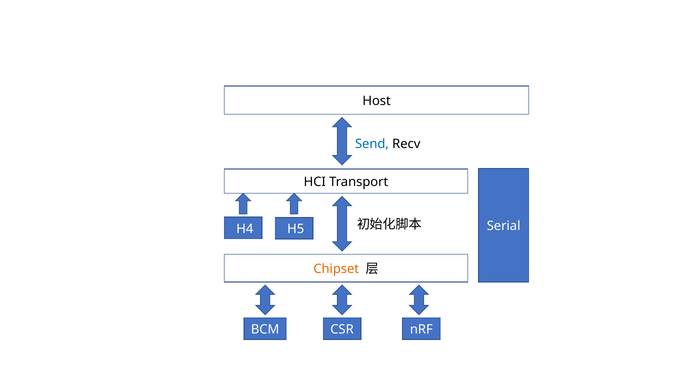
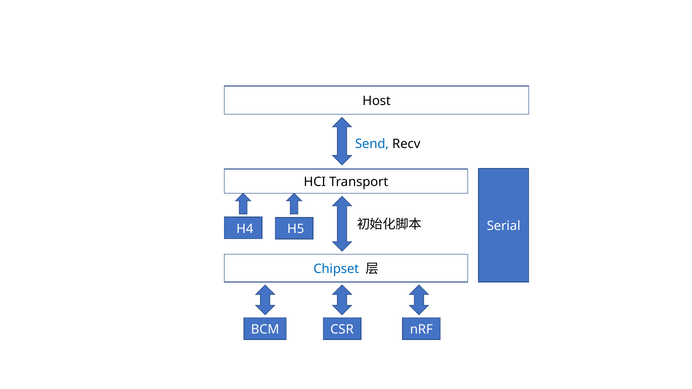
Chipset colour: orange -> blue
